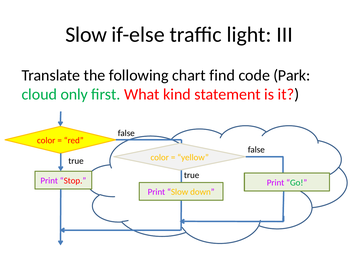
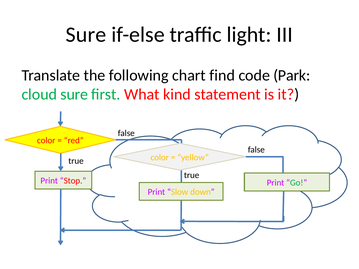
Slow at (86, 35): Slow -> Sure
cloud only: only -> sure
